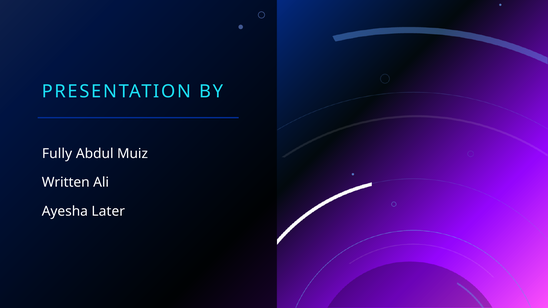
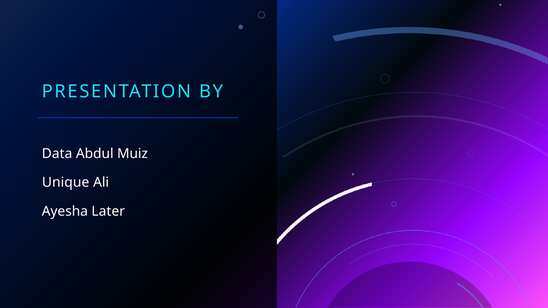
Fully: Fully -> Data
Written: Written -> Unique
